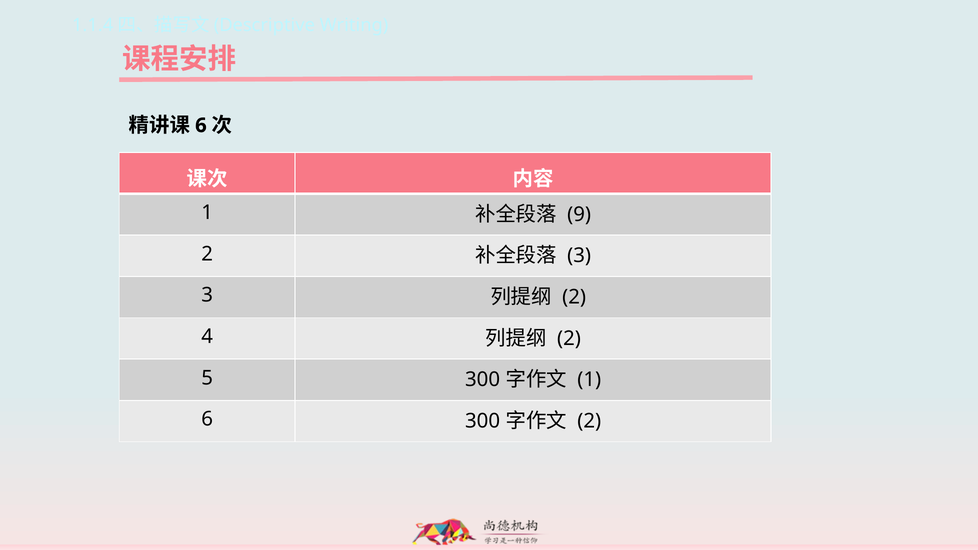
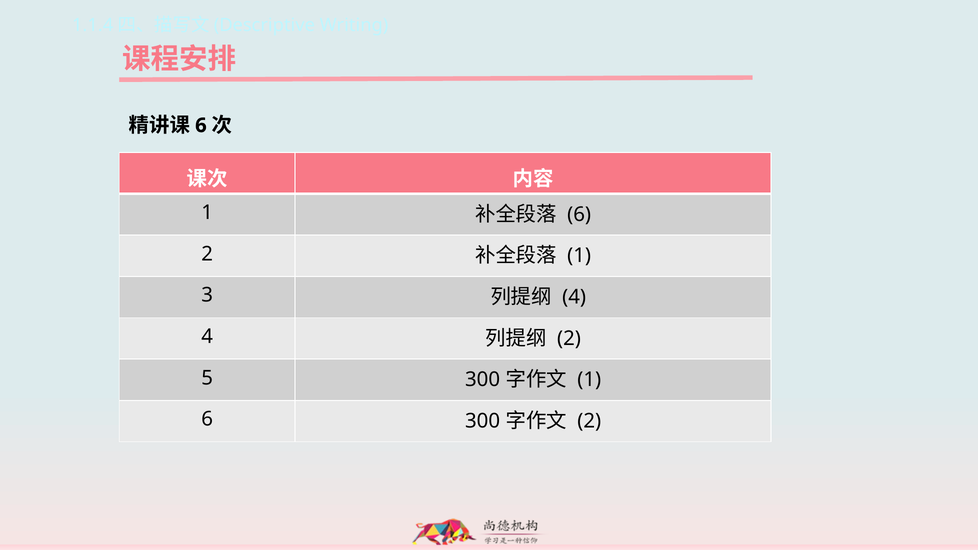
9 at (579, 214): 9 -> 6
3 at (579, 256): 3 -> 1
2 at (574, 297): 2 -> 4
